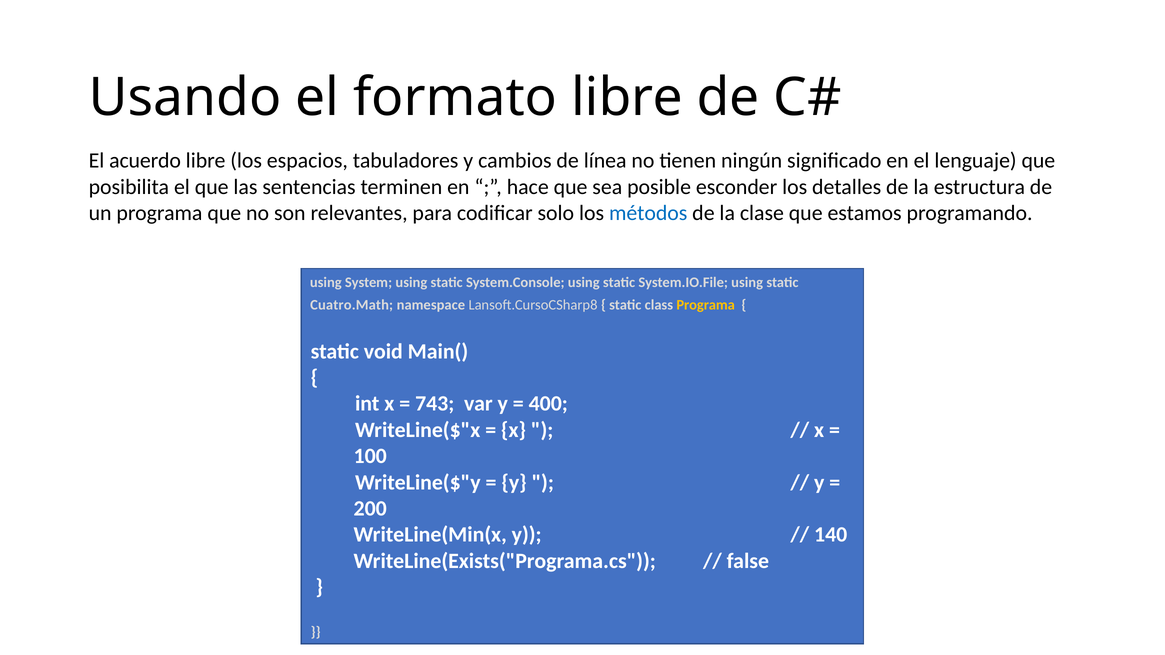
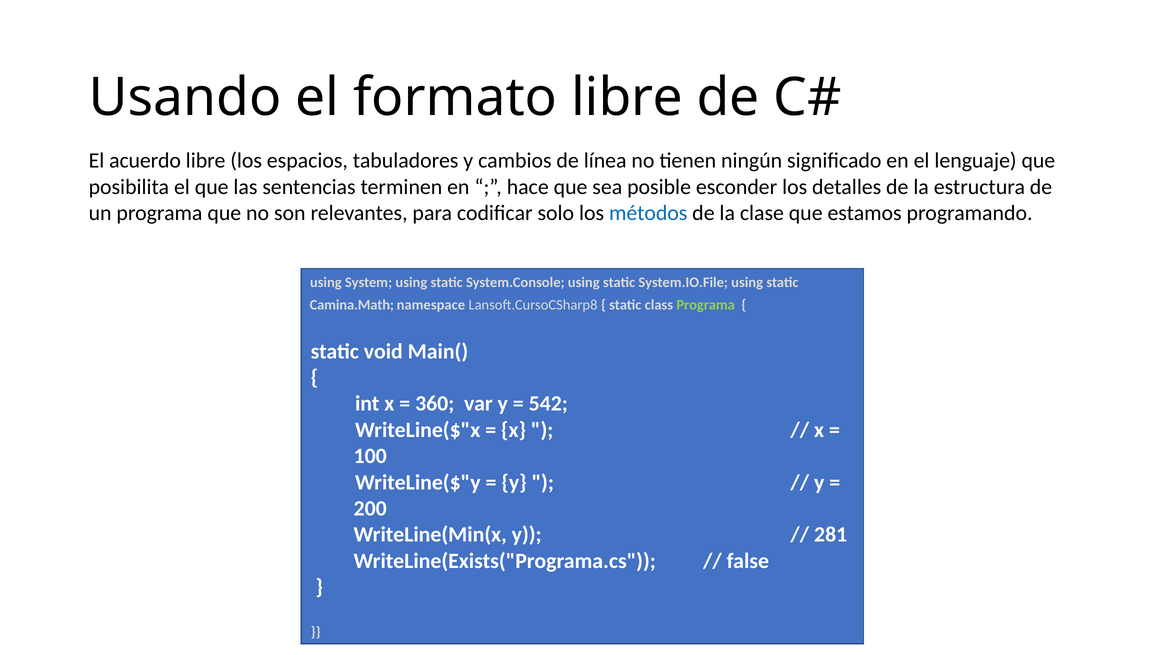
Cuatro.Math: Cuatro.Math -> Camina.Math
Programa at (706, 305) colour: yellow -> light green
743: 743 -> 360
400: 400 -> 542
140: 140 -> 281
